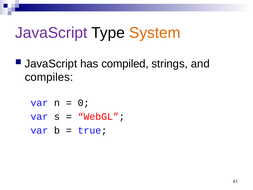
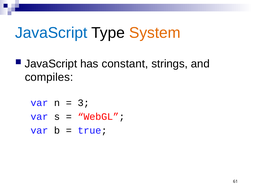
JavaScript at (51, 33) colour: purple -> blue
compiled: compiled -> constant
0: 0 -> 3
